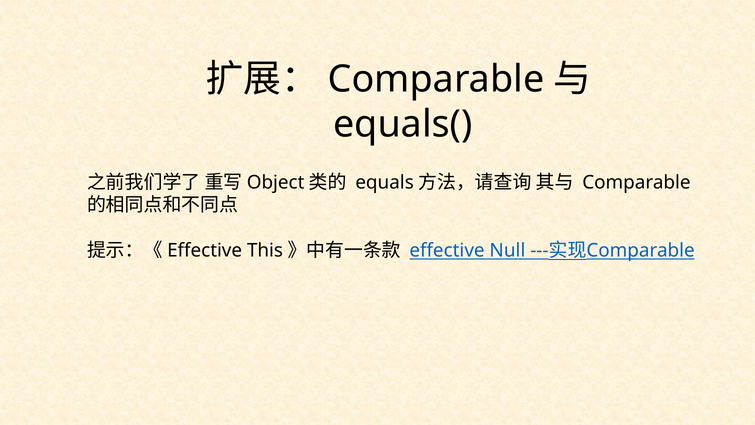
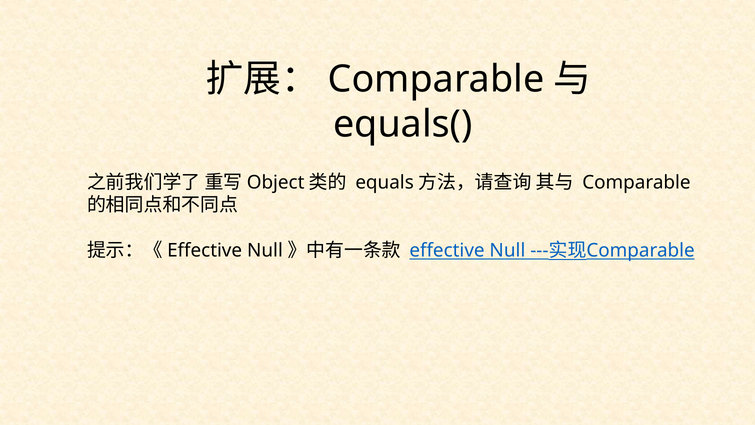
This at (265, 250): This -> Null
